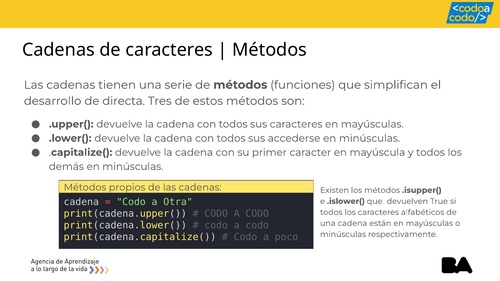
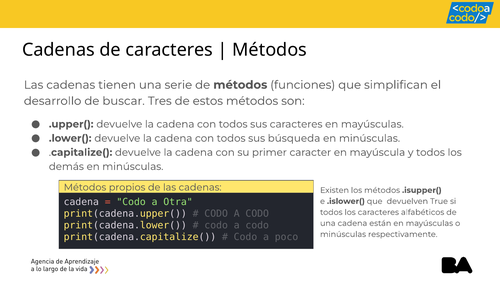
directa: directa -> buscar
accederse: accederse -> búsqueda
